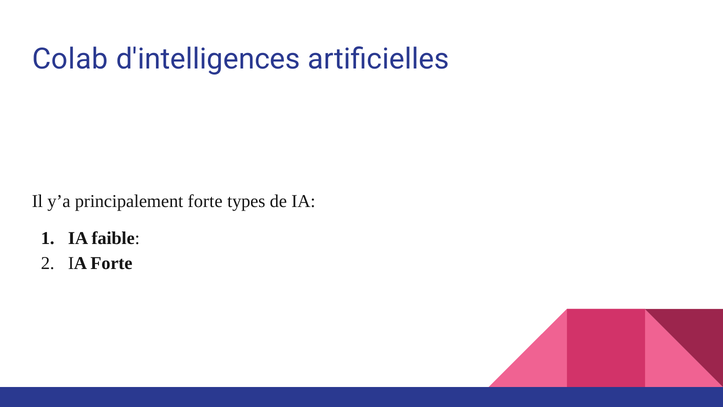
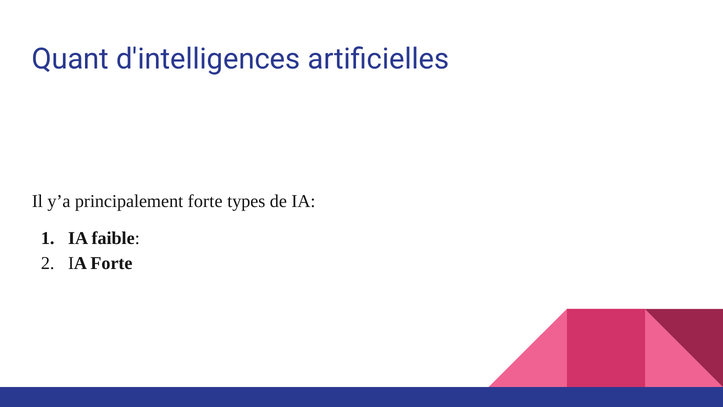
Colab: Colab -> Quant
